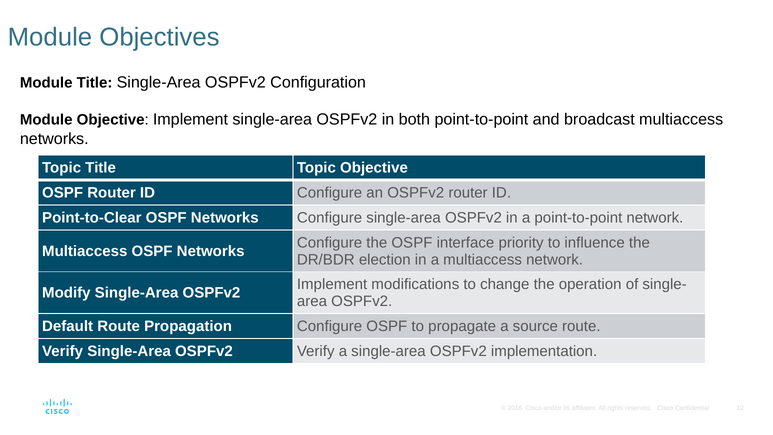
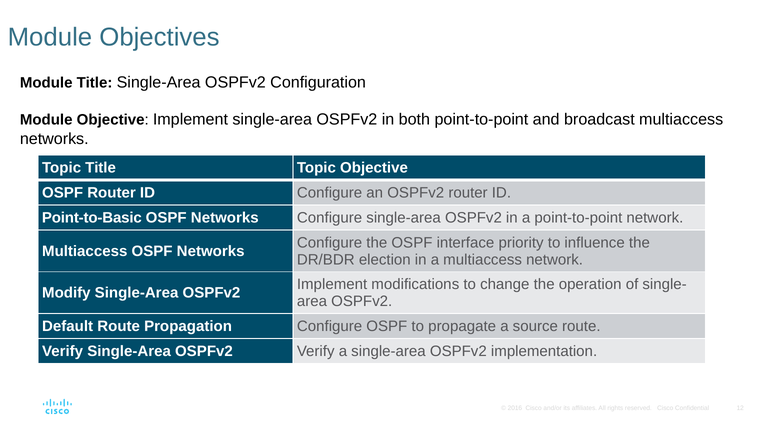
Point-to-Clear: Point-to-Clear -> Point-to-Basic
